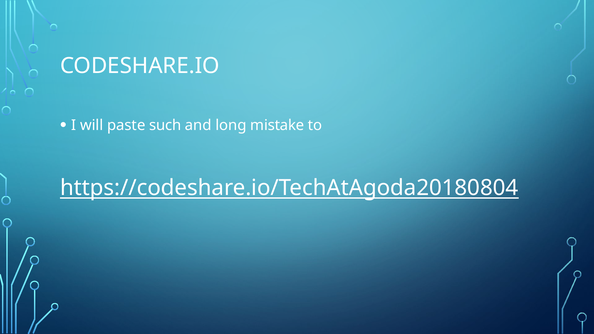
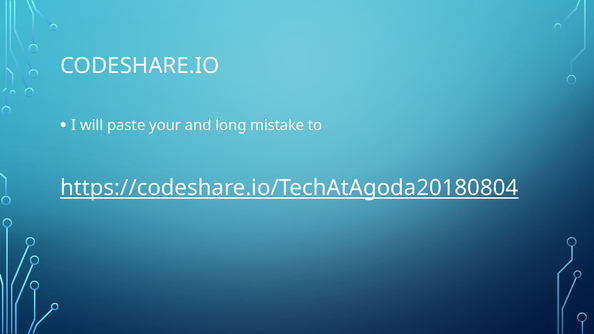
such: such -> your
